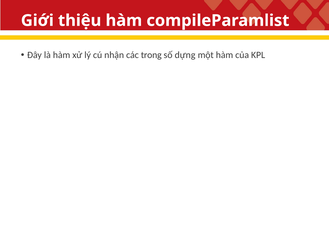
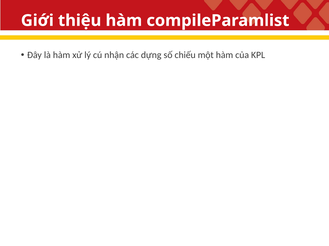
trong: trong -> dựng
dựng: dựng -> chiếu
